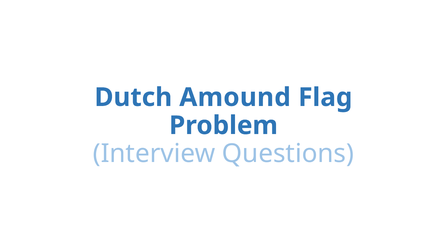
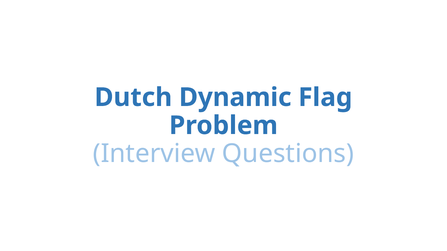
Amound: Amound -> Dynamic
